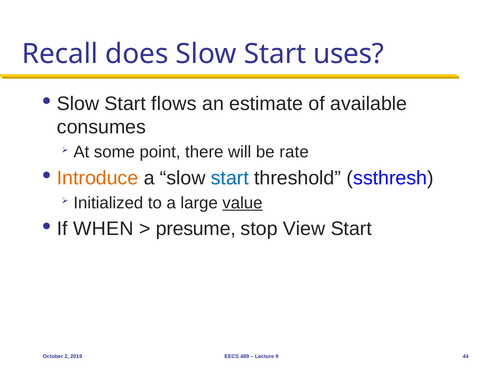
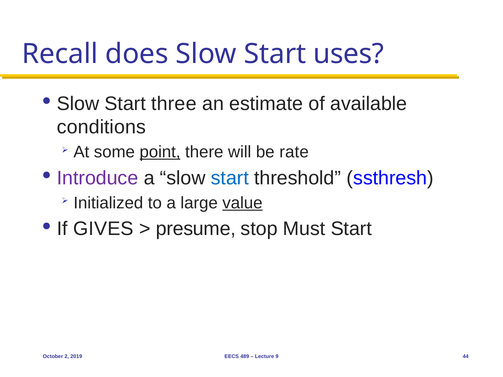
flows: flows -> three
consumes: consumes -> conditions
point underline: none -> present
Introduce colour: orange -> purple
WHEN: WHEN -> GIVES
View: View -> Must
